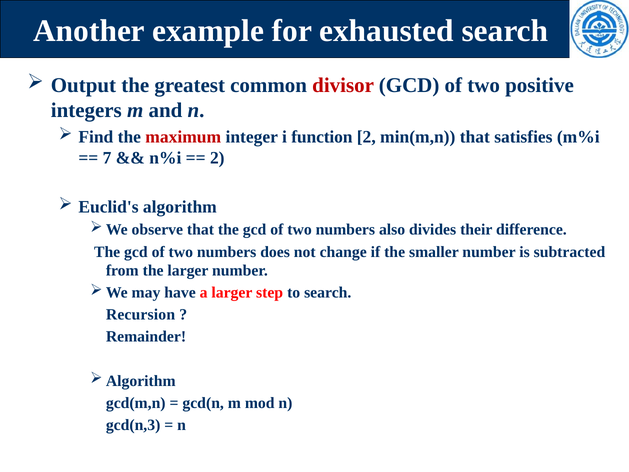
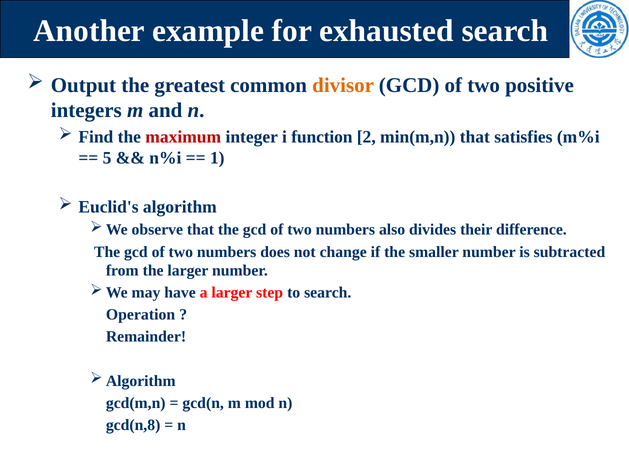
divisor colour: red -> orange
7: 7 -> 5
2 at (217, 158): 2 -> 1
Recursion: Recursion -> Operation
gcd(n,3: gcd(n,3 -> gcd(n,8
